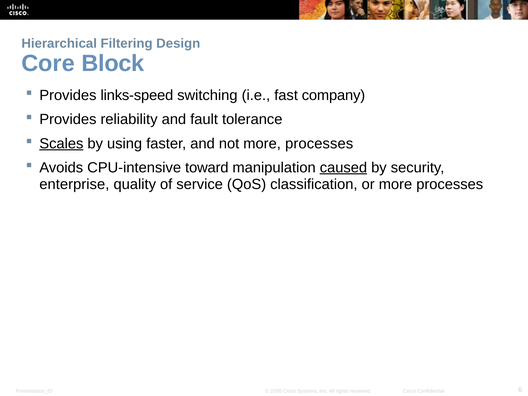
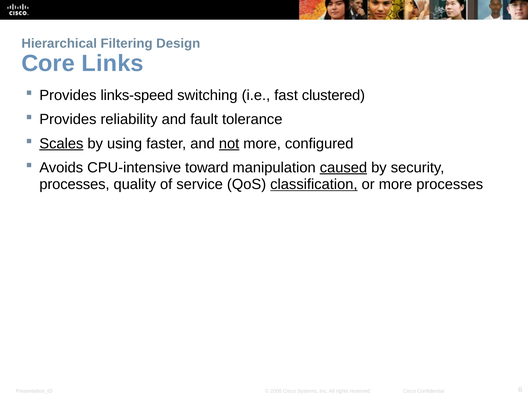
Block: Block -> Links
company: company -> clustered
not underline: none -> present
processes at (319, 144): processes -> configured
enterprise at (74, 184): enterprise -> processes
classification underline: none -> present
